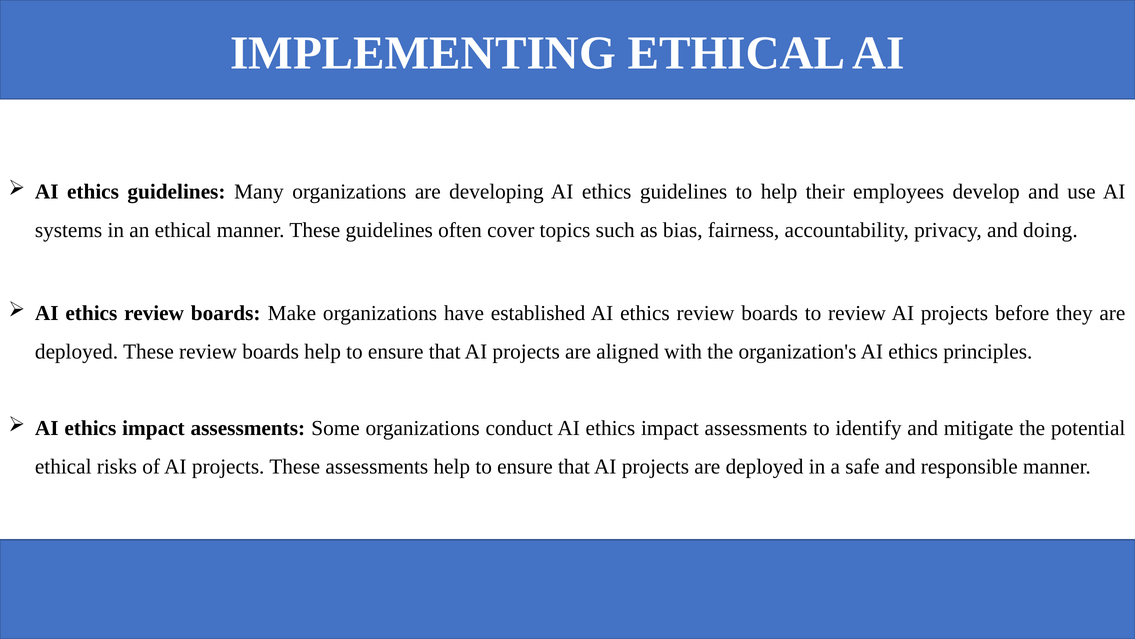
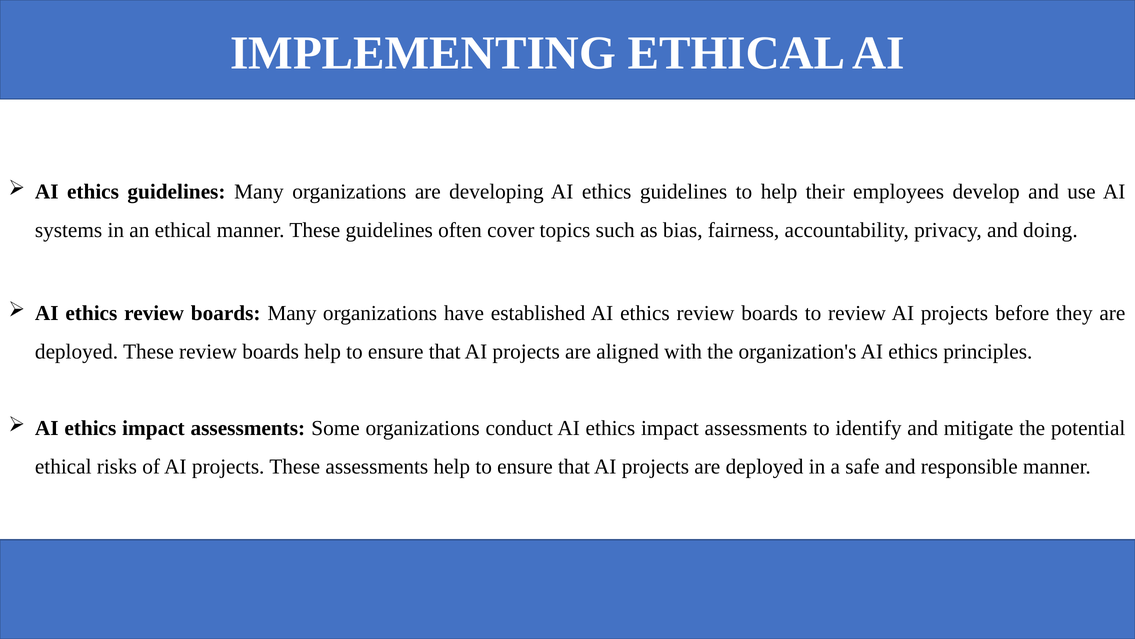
boards Make: Make -> Many
